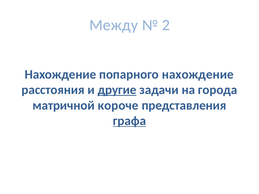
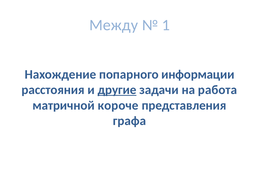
2: 2 -> 1
попарного нахождение: нахождение -> информации
города: города -> работа
графа underline: present -> none
